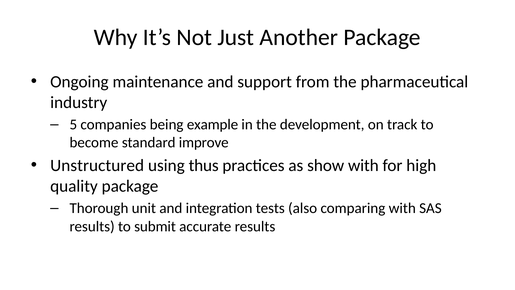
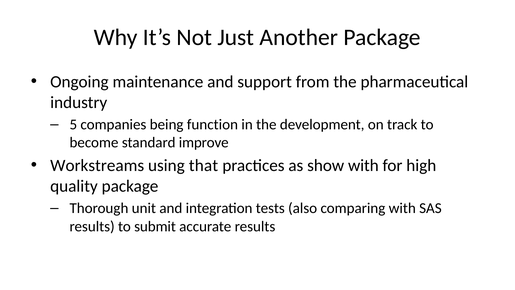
example: example -> function
Unstructured: Unstructured -> Workstreams
thus: thus -> that
